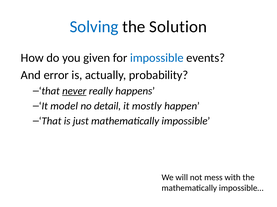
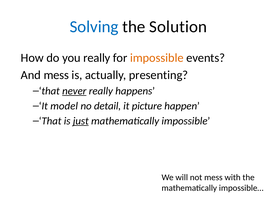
you given: given -> really
impossible at (157, 58) colour: blue -> orange
And error: error -> mess
probability: probability -> presenting
mostly: mostly -> picture
just underline: none -> present
